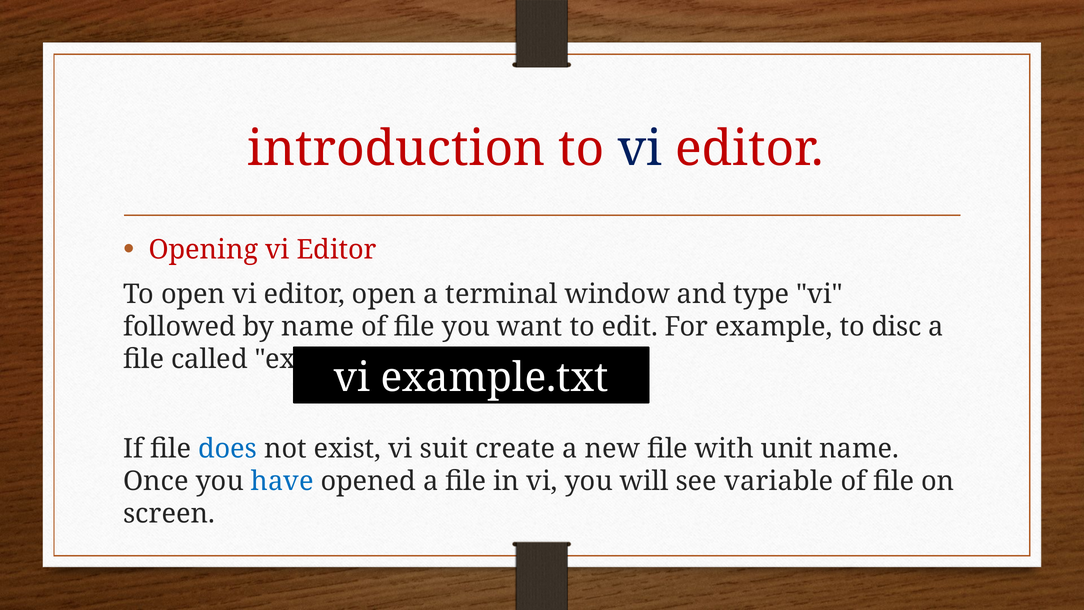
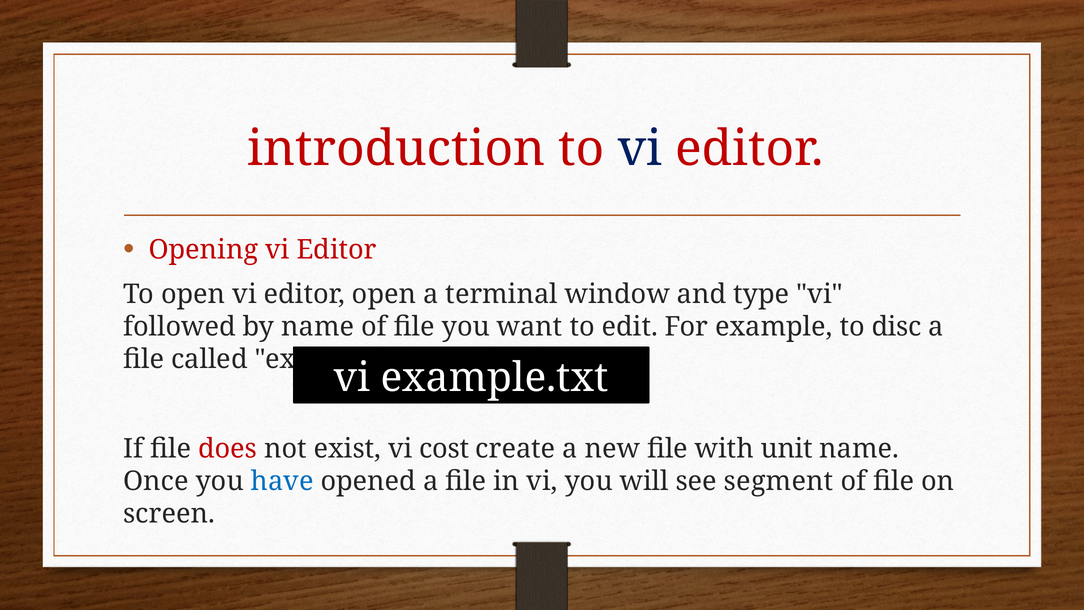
does colour: blue -> red
suit: suit -> cost
variable: variable -> segment
